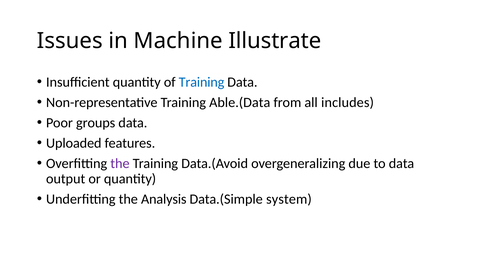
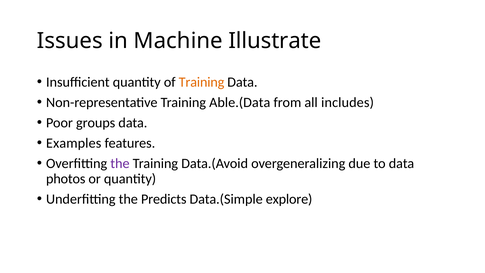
Training at (202, 82) colour: blue -> orange
Uploaded: Uploaded -> Examples
output: output -> photos
Analysis: Analysis -> Predicts
system: system -> explore
